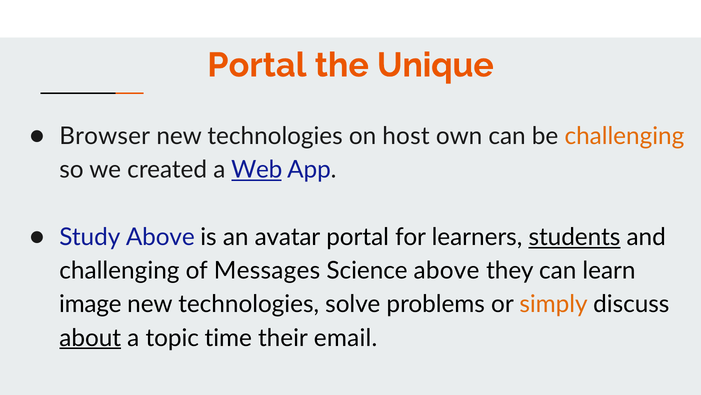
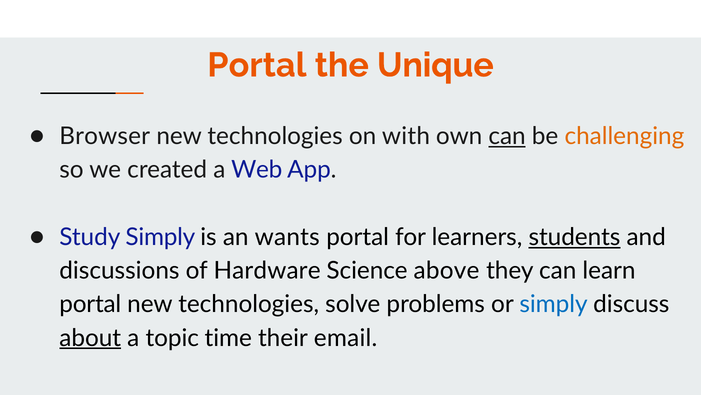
host: host -> with
can at (507, 136) underline: none -> present
Web underline: present -> none
Study Above: Above -> Simply
avatar: avatar -> wants
challenging at (119, 270): challenging -> discussions
Messages: Messages -> Hardware
image at (90, 304): image -> portal
simply at (554, 304) colour: orange -> blue
